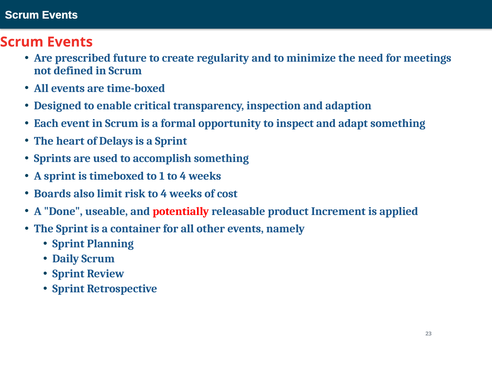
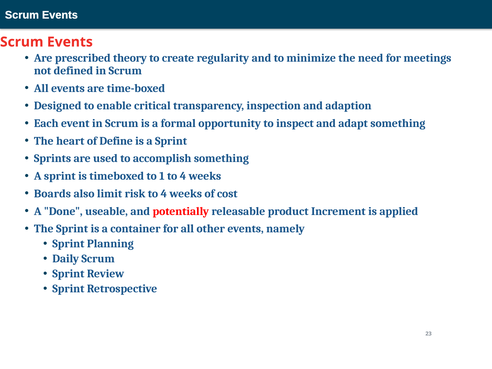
future: future -> theory
Delays: Delays -> Define
